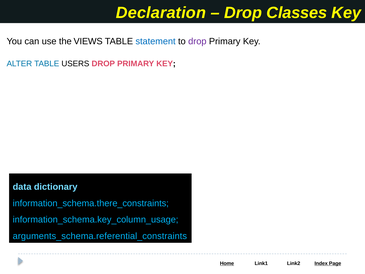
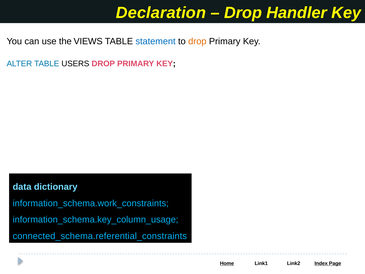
Classes: Classes -> Handler
drop at (197, 41) colour: purple -> orange
information_schema.there_constraints: information_schema.there_constraints -> information_schema.work_constraints
arguments_schema.referential_constraints: arguments_schema.referential_constraints -> connected_schema.referential_constraints
